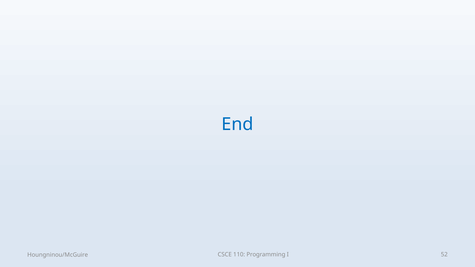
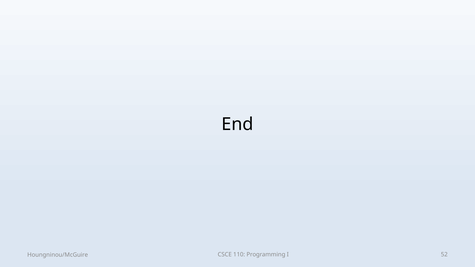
End colour: blue -> black
